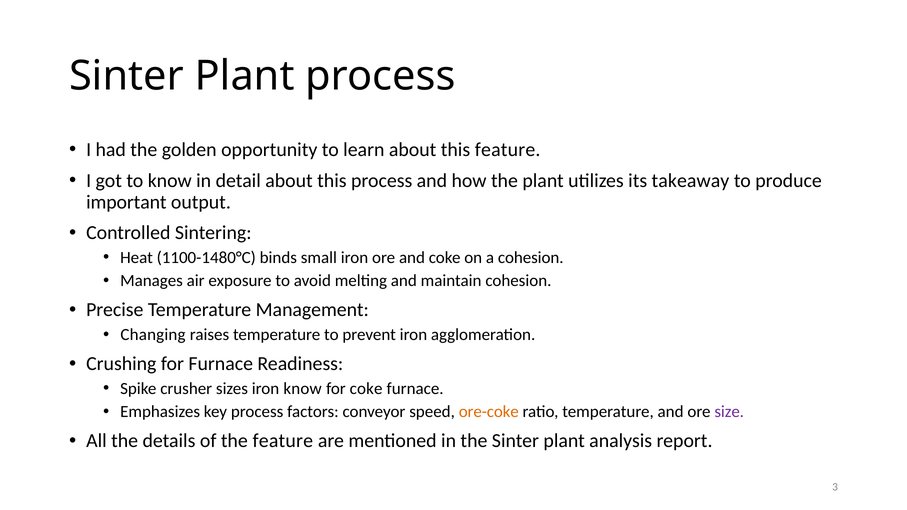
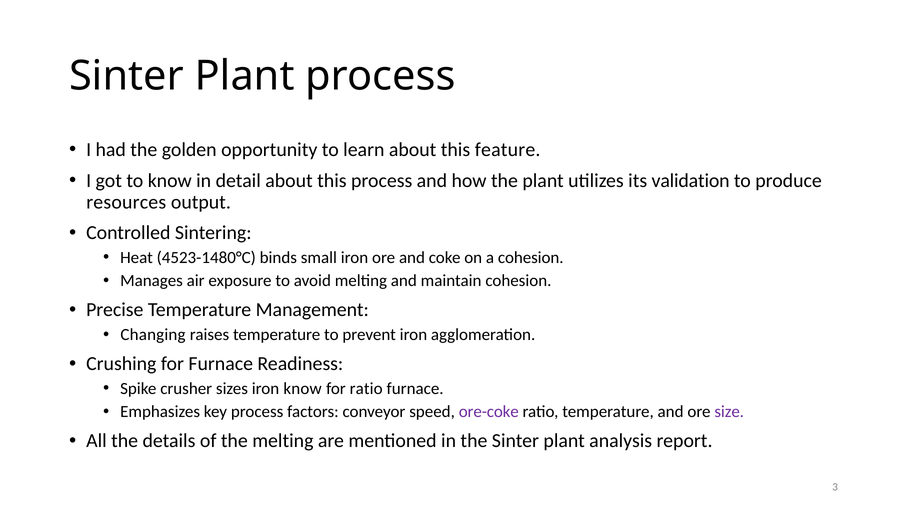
takeaway: takeaway -> validation
important: important -> resources
1100-1480°C: 1100-1480°C -> 4523-1480°C
for coke: coke -> ratio
ore-coke colour: orange -> purple
the feature: feature -> melting
